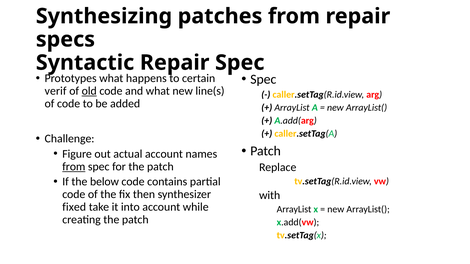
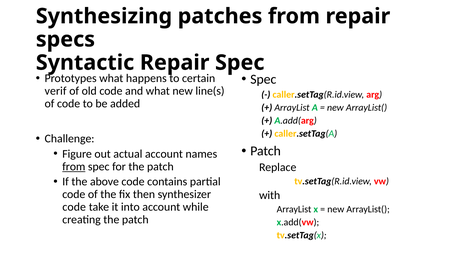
old underline: present -> none
below: below -> above
fixed at (74, 207): fixed -> code
